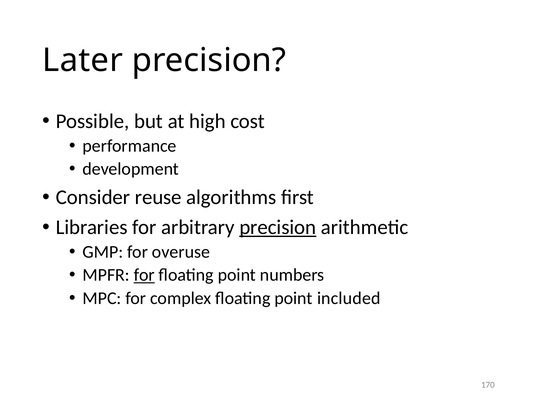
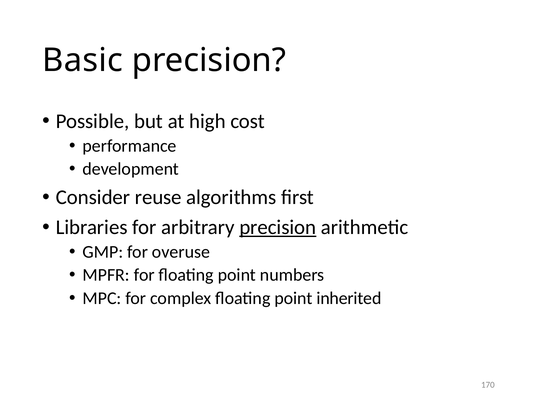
Later: Later -> Basic
for at (144, 275) underline: present -> none
included: included -> inherited
